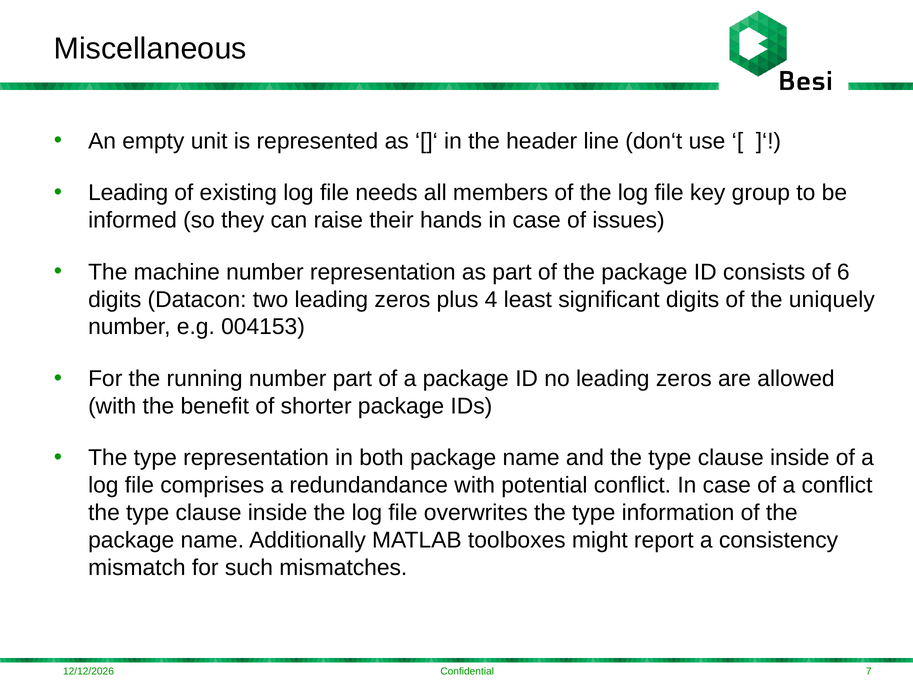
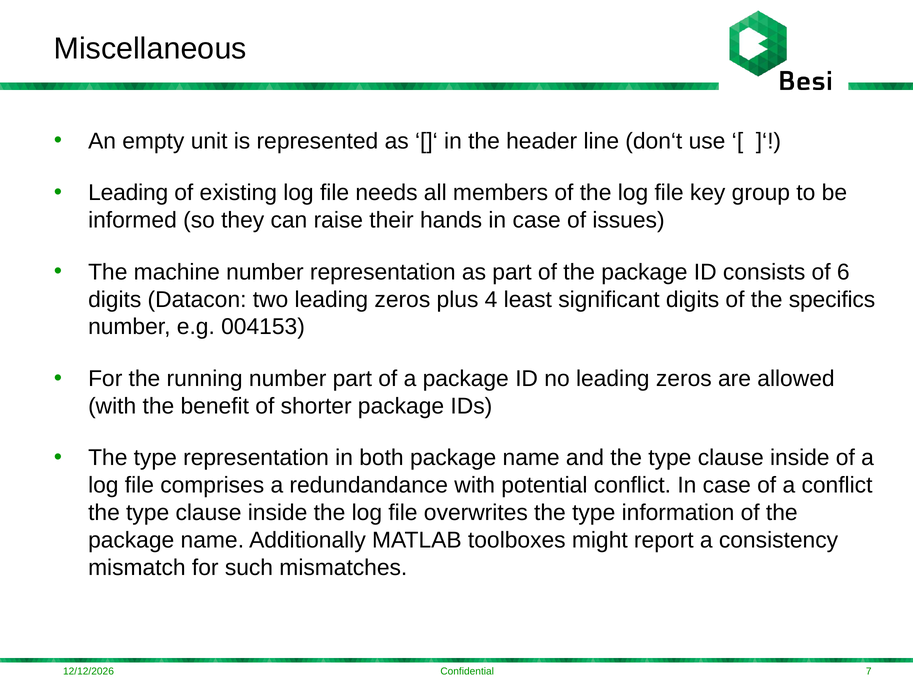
uniquely: uniquely -> specifics
